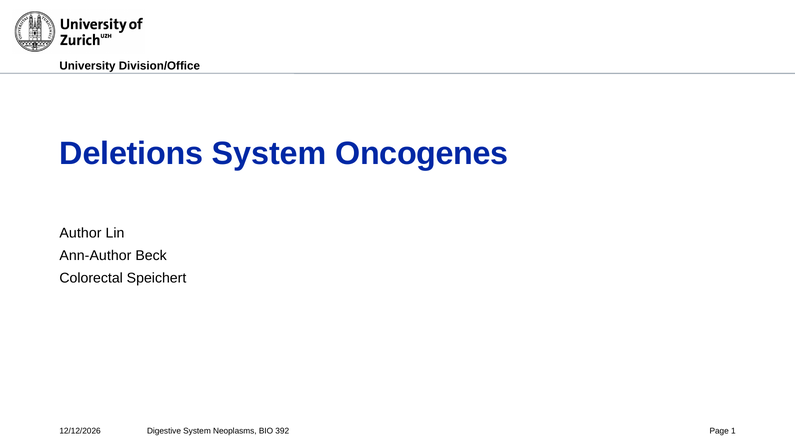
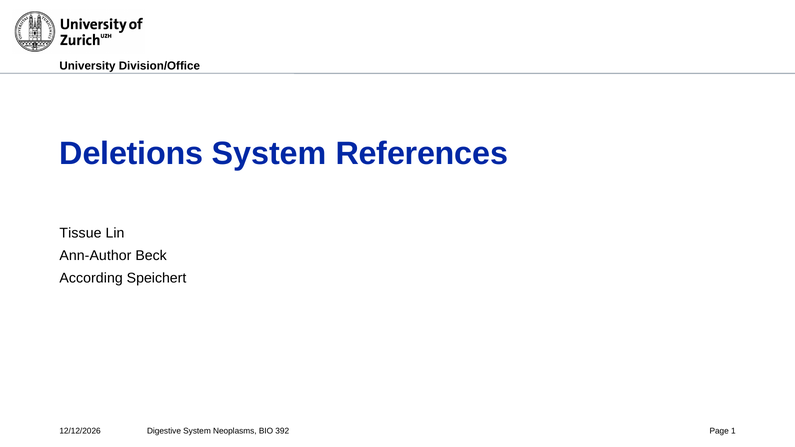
Oncogenes: Oncogenes -> References
Author: Author -> Tissue
Colorectal: Colorectal -> According
